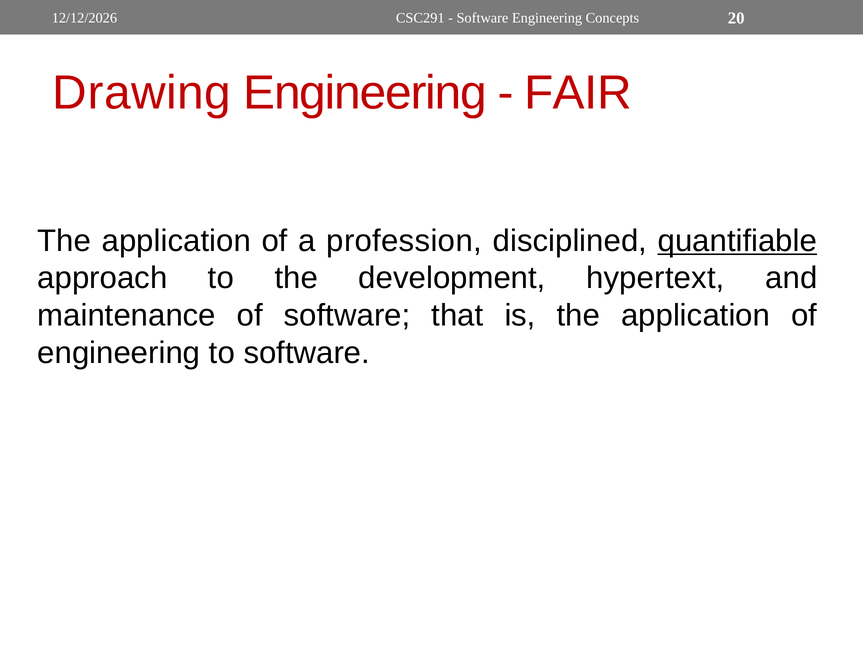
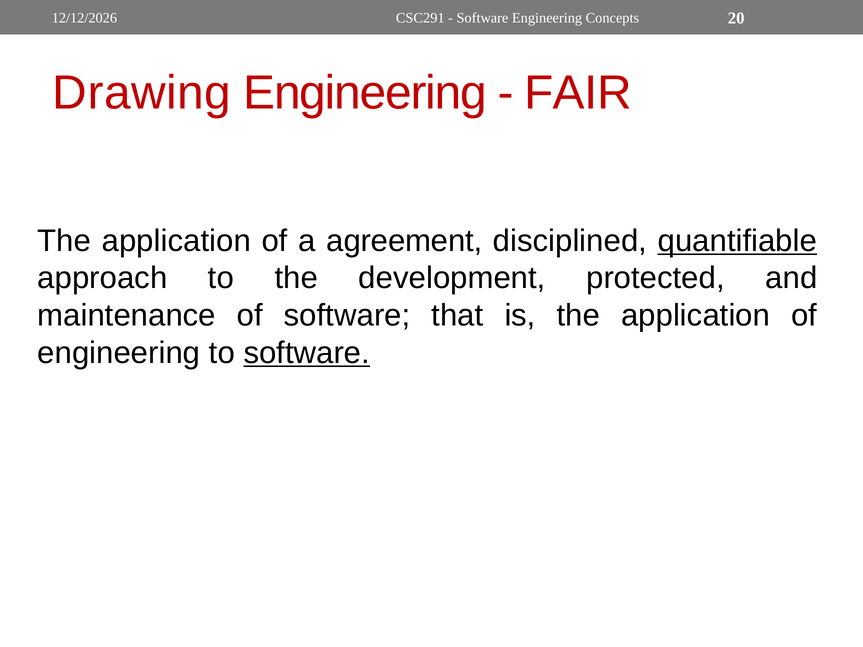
profession: profession -> agreement
hypertext: hypertext -> protected
software at (307, 353) underline: none -> present
